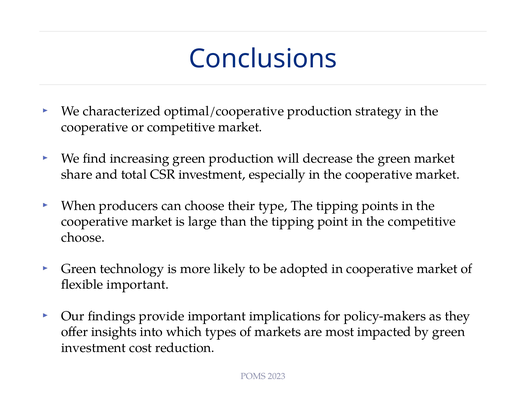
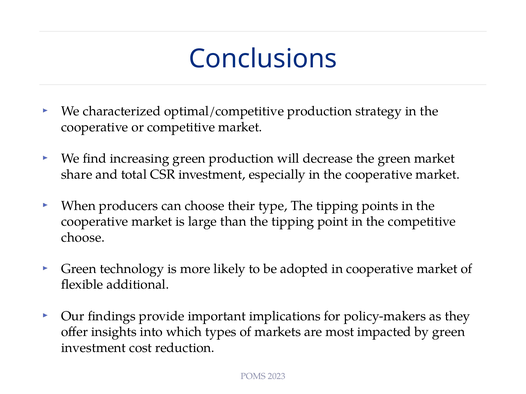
optimal/cooperative: optimal/cooperative -> optimal/competitive
flexible important: important -> additional
